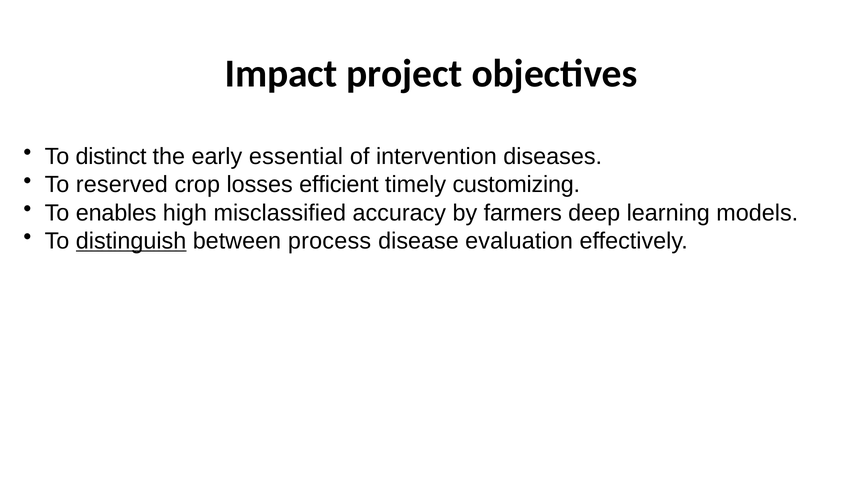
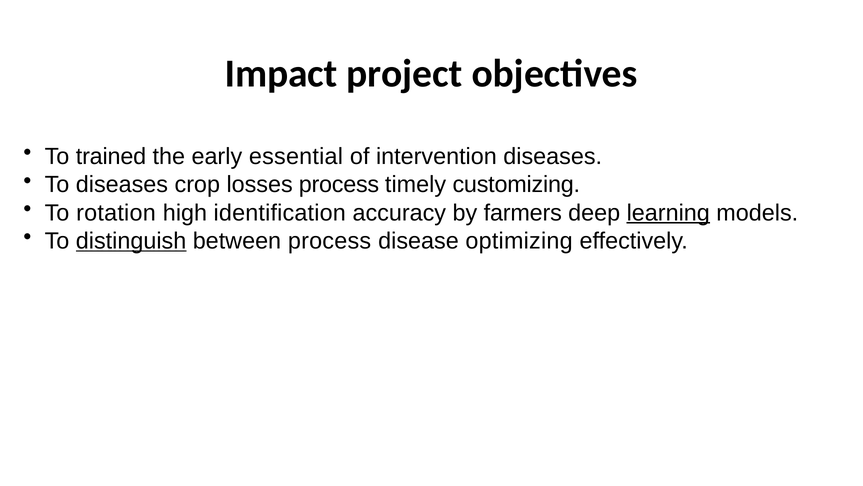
distinct: distinct -> trained
To reserved: reserved -> diseases
losses efficient: efficient -> process
enables: enables -> rotation
misclassified: misclassified -> identification
learning underline: none -> present
evaluation: evaluation -> optimizing
